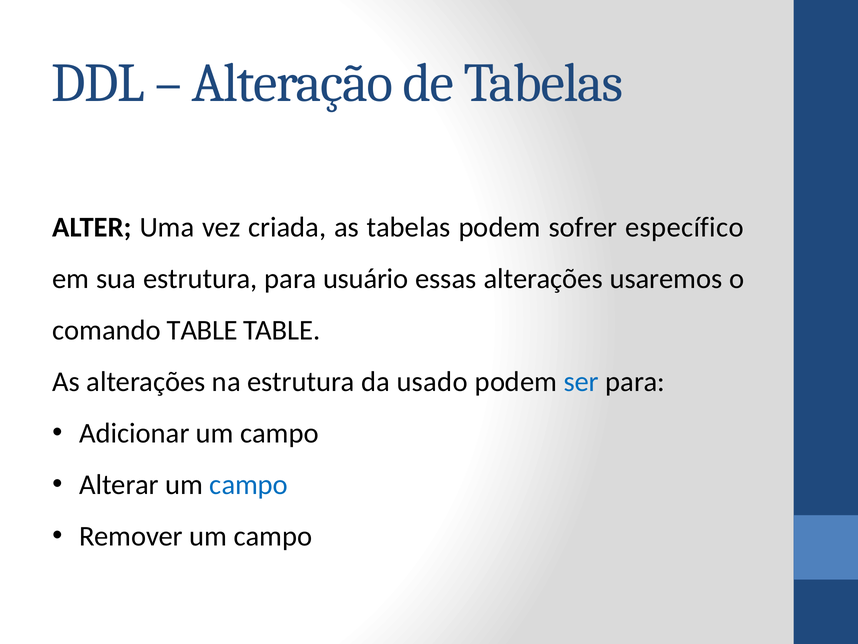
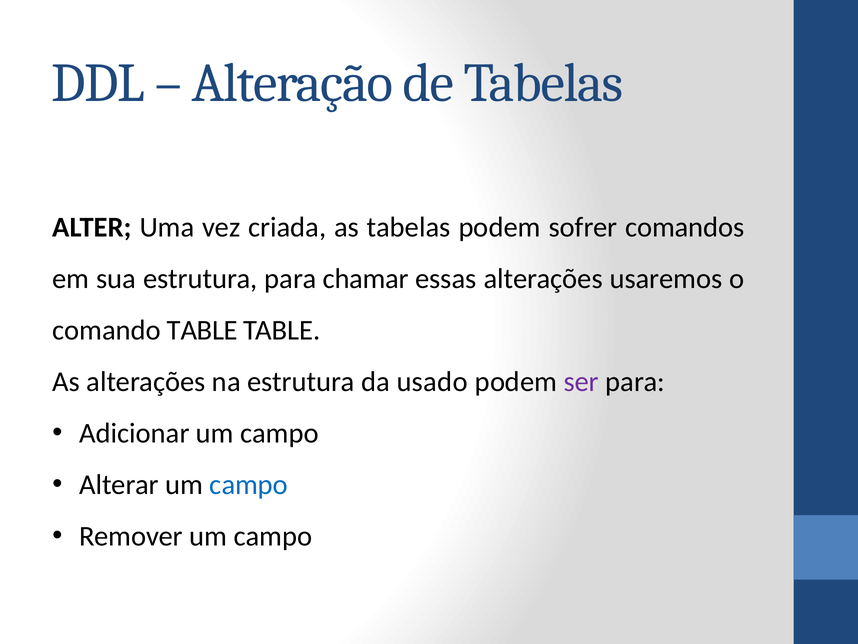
específico: específico -> comandos
usuário: usuário -> chamar
ser colour: blue -> purple
